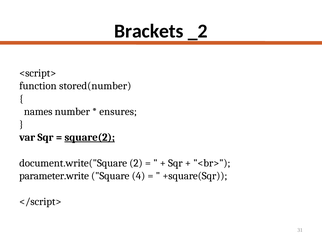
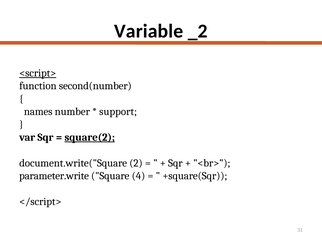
Brackets: Brackets -> Variable
<script> underline: none -> present
stored(number: stored(number -> second(number
ensures: ensures -> support
